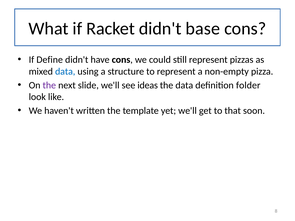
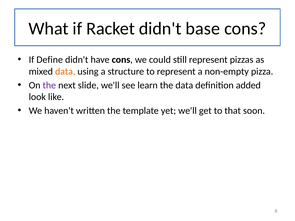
data at (65, 71) colour: blue -> orange
ideas: ideas -> learn
folder: folder -> added
